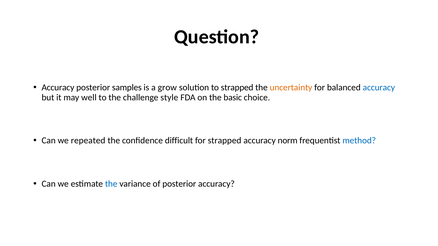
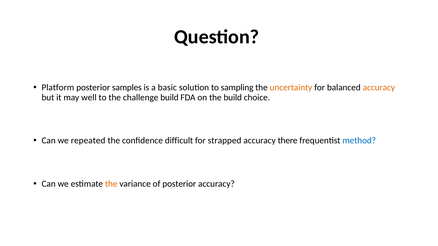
Accuracy at (58, 88): Accuracy -> Platform
grow: grow -> basic
to strapped: strapped -> sampling
accuracy at (379, 88) colour: blue -> orange
challenge style: style -> build
the basic: basic -> build
norm: norm -> there
the at (111, 184) colour: blue -> orange
